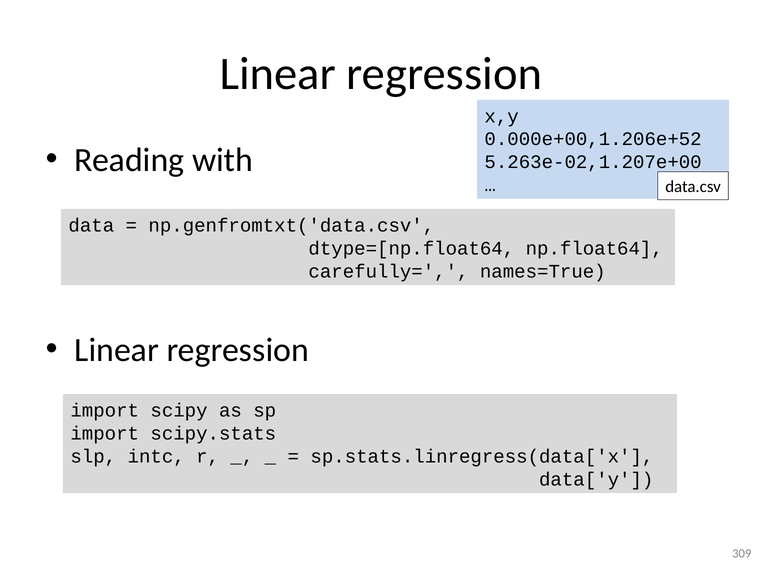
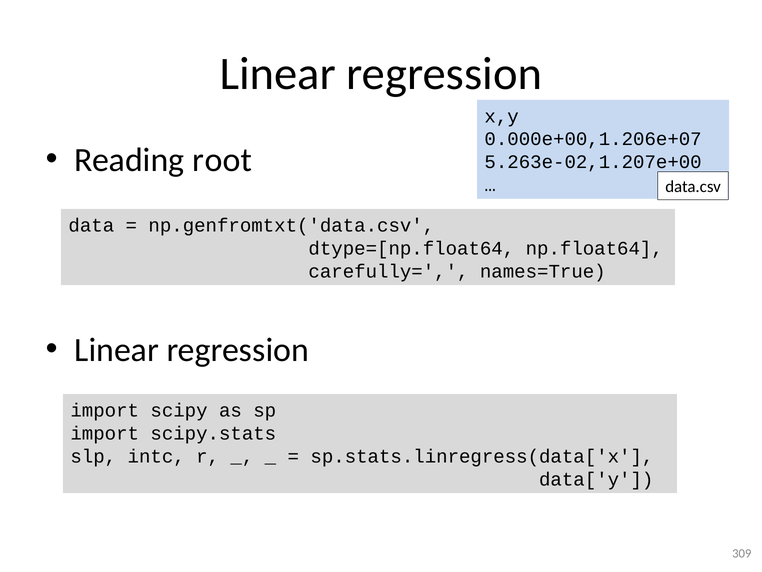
0.000e+00,1.206e+52: 0.000e+00,1.206e+52 -> 0.000e+00,1.206e+07
with: with -> root
